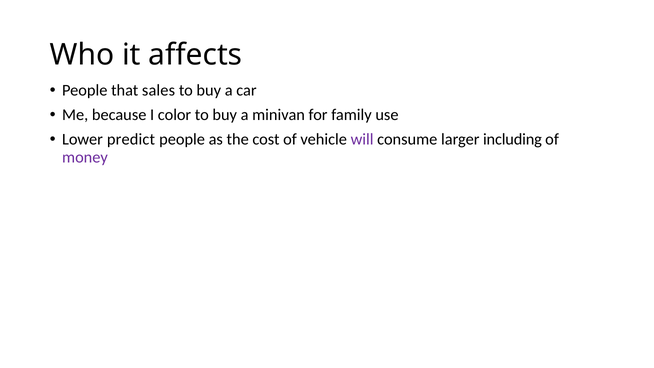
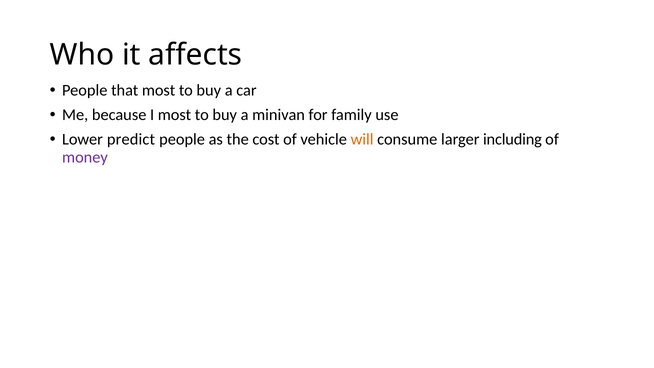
that sales: sales -> most
I color: color -> most
will colour: purple -> orange
